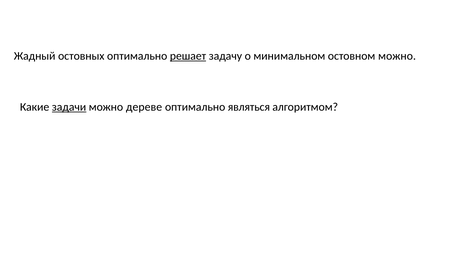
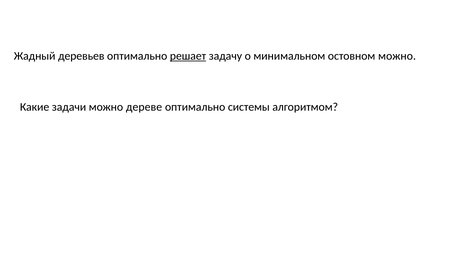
остовных: остовных -> деревьев
задачи underline: present -> none
являться: являться -> системы
